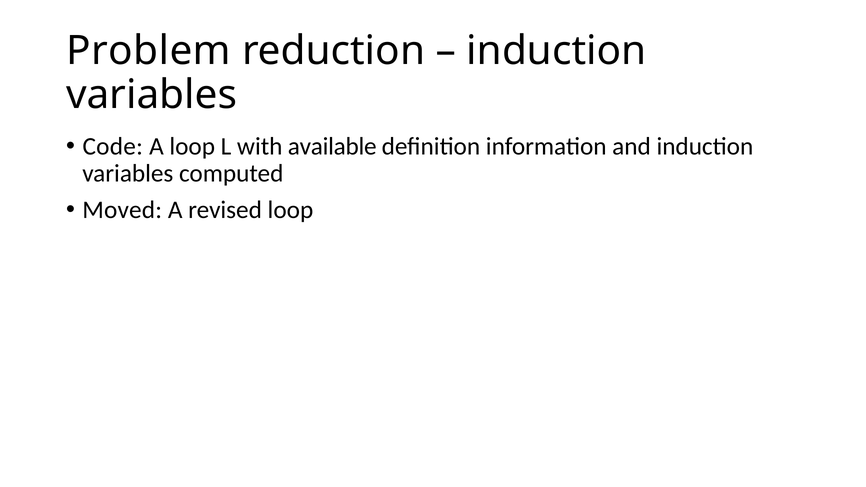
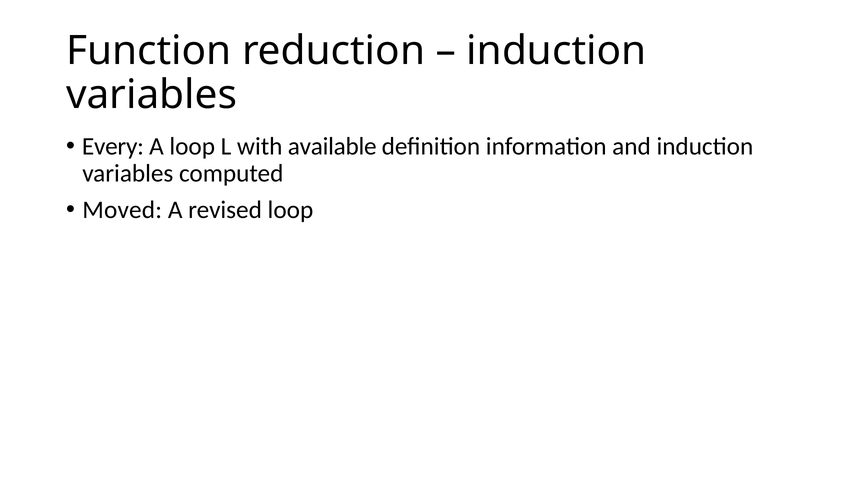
Problem: Problem -> Function
Code: Code -> Every
